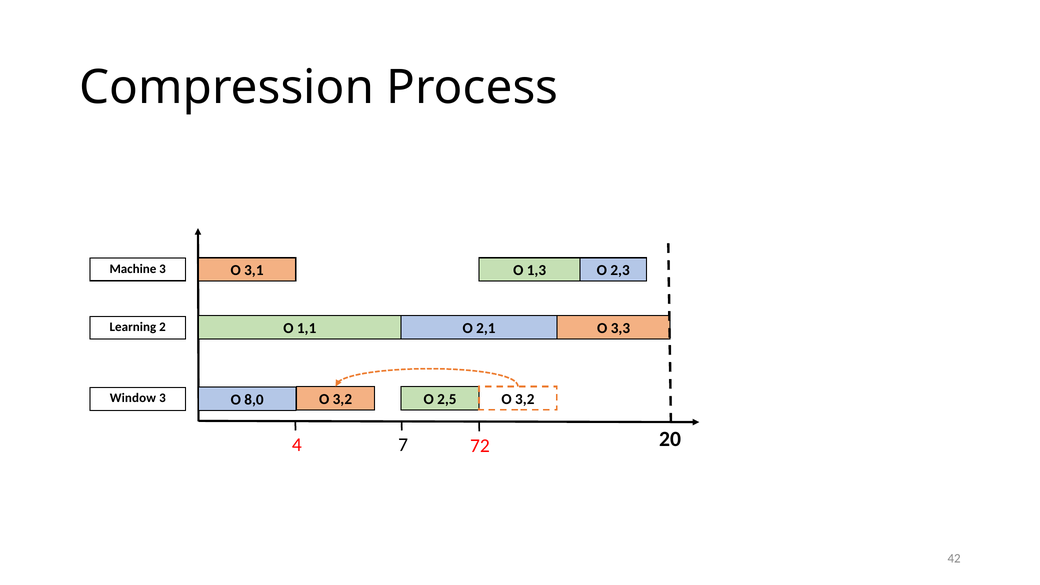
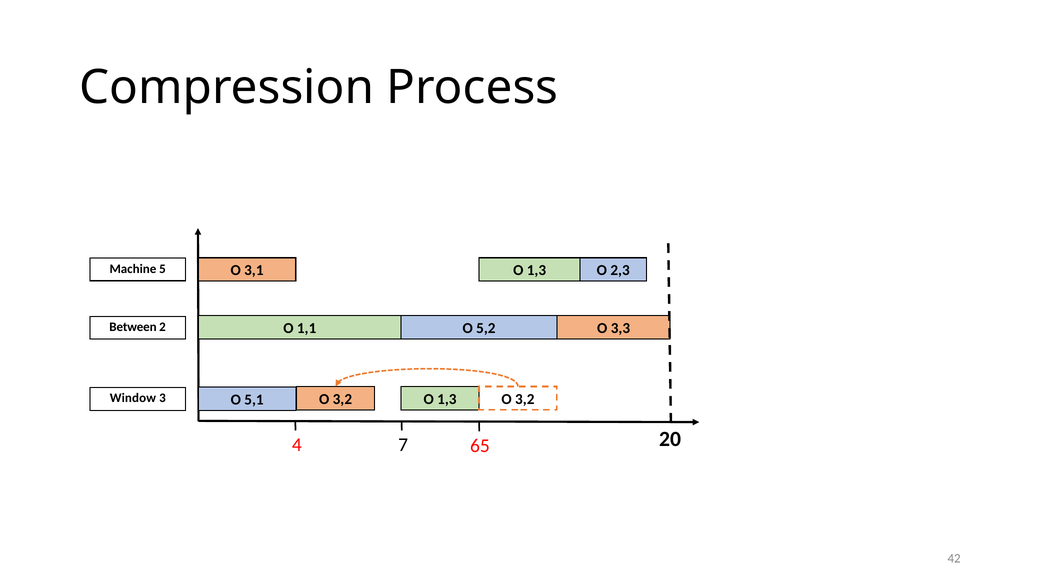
Machine 3: 3 -> 5
Learning: Learning -> Between
2,1: 2,1 -> 5,2
2,5 at (447, 399): 2,5 -> 1,3
8,0: 8,0 -> 5,1
72: 72 -> 65
